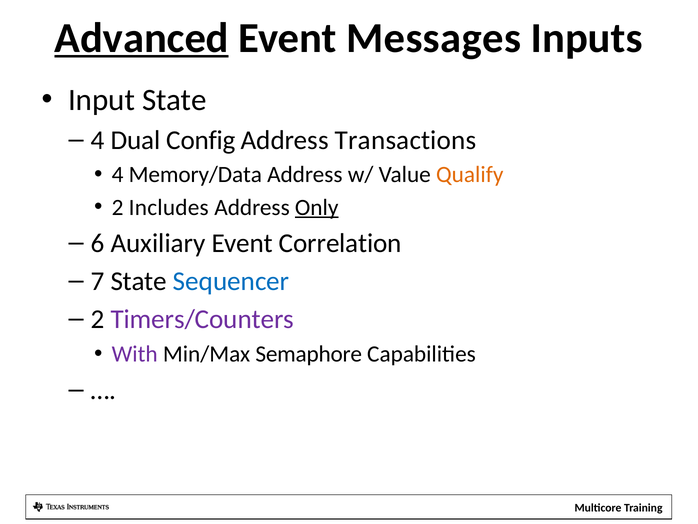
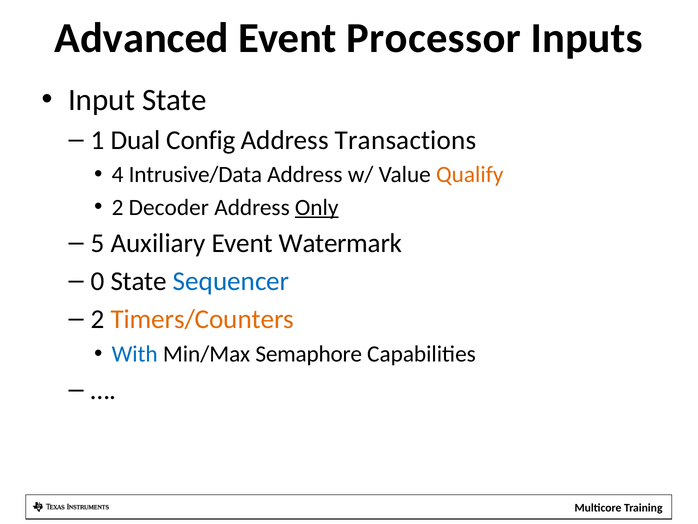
Advanced underline: present -> none
Messages: Messages -> Processor
4 at (98, 140): 4 -> 1
Memory/Data: Memory/Data -> Intrusive/Data
Includes: Includes -> Decoder
6: 6 -> 5
Correlation: Correlation -> Watermark
7: 7 -> 0
Timers/Counters colour: purple -> orange
With colour: purple -> blue
